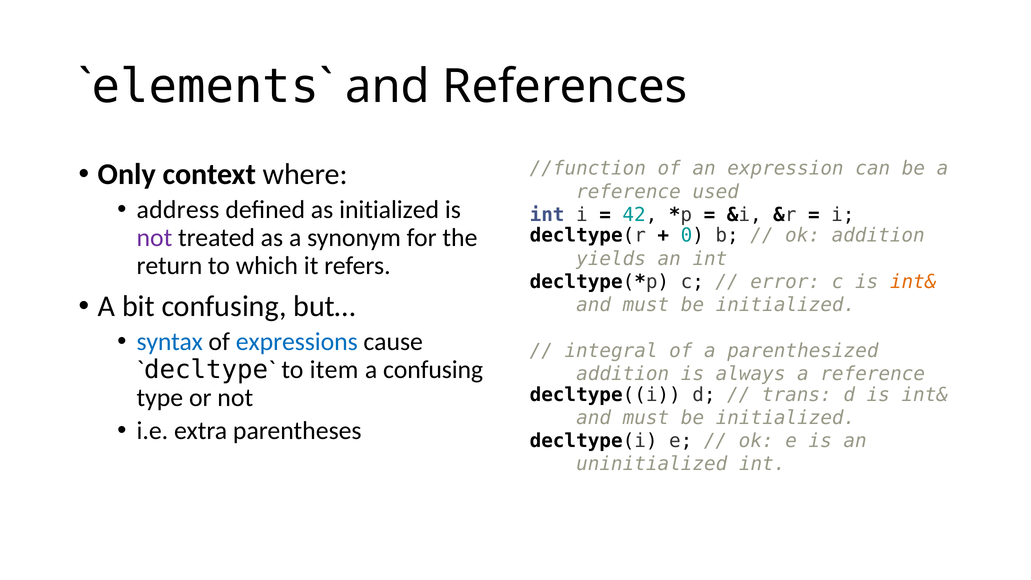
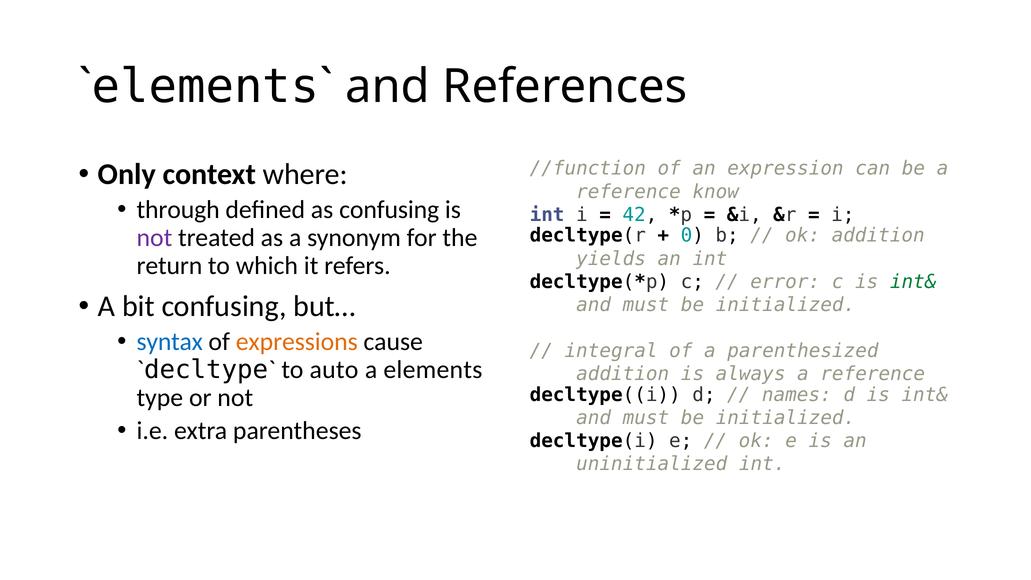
used: used -> know
address: address -> through
as initialized: initialized -> confusing
int& at (913, 282) colour: orange -> green
expressions colour: blue -> orange
item: item -> auto
a confusing: confusing -> elements
trans: trans -> names
